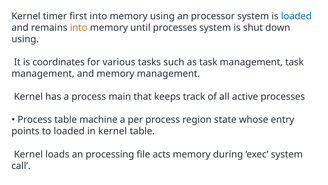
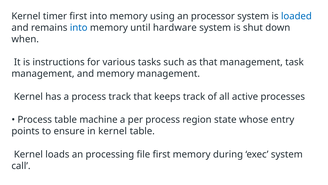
into at (79, 28) colour: orange -> blue
until processes: processes -> hardware
using at (25, 39): using -> when
coordinates: coordinates -> instructions
as task: task -> that
process main: main -> track
to loaded: loaded -> ensure
file acts: acts -> first
